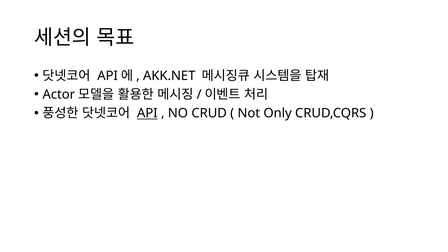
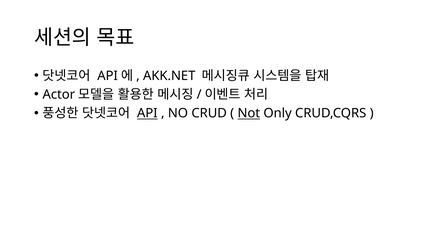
Not underline: none -> present
